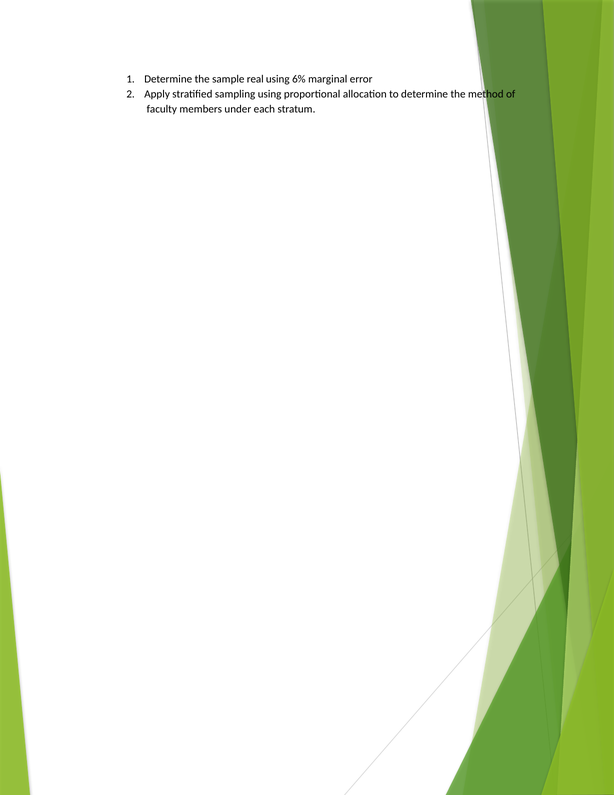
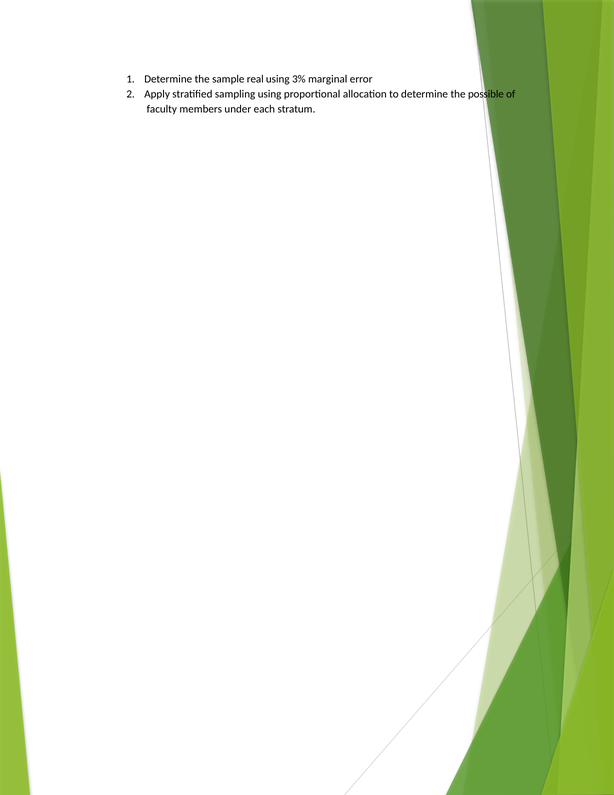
6%: 6% -> 3%
method: method -> possible
